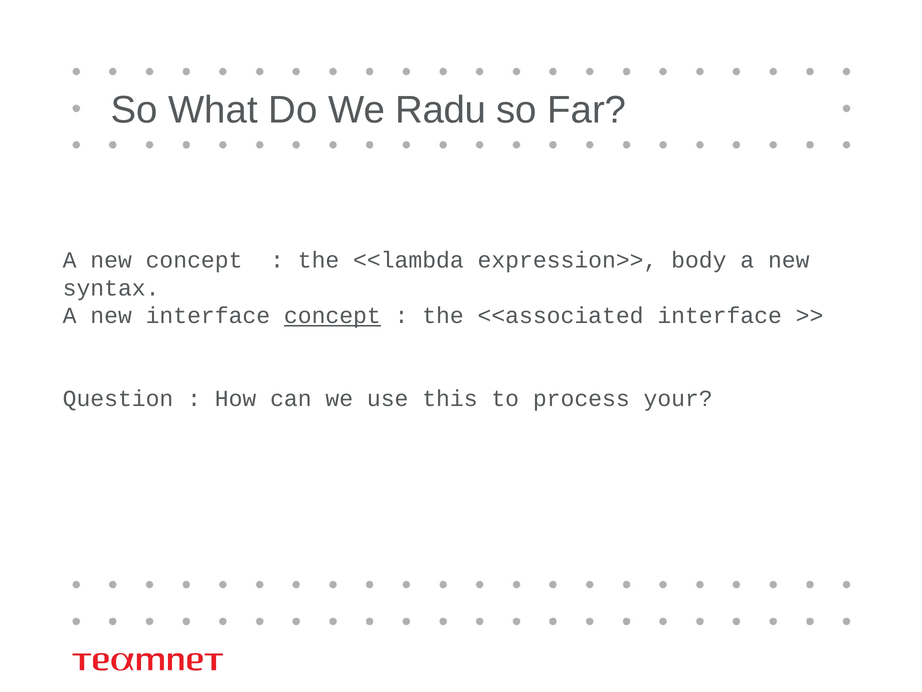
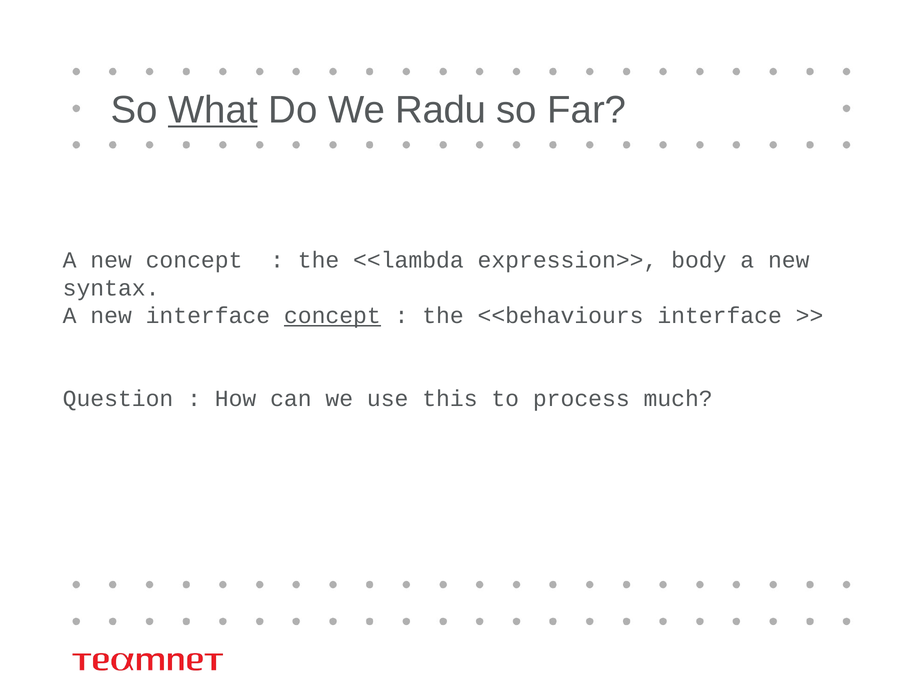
What underline: none -> present
<<associated: <<associated -> <<behaviours
your: your -> much
